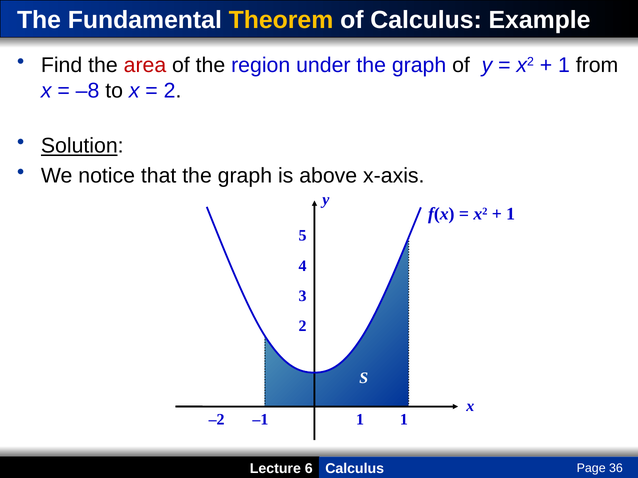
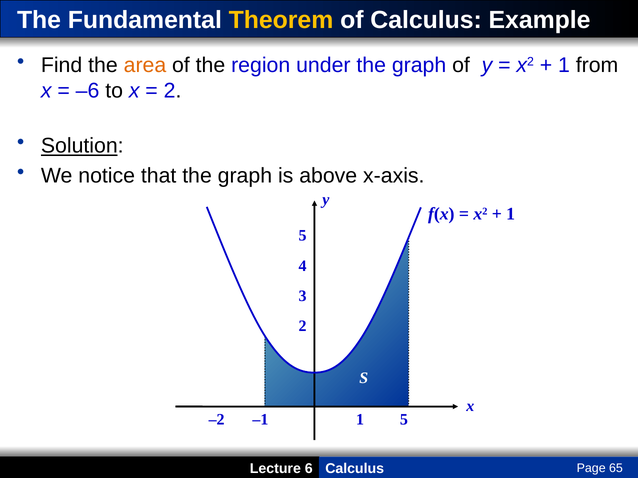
area colour: red -> orange
–8: –8 -> –6
1 1: 1 -> 5
36: 36 -> 65
